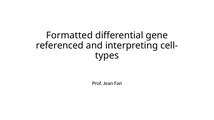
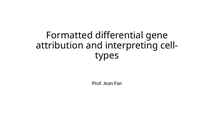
referenced: referenced -> attribution
